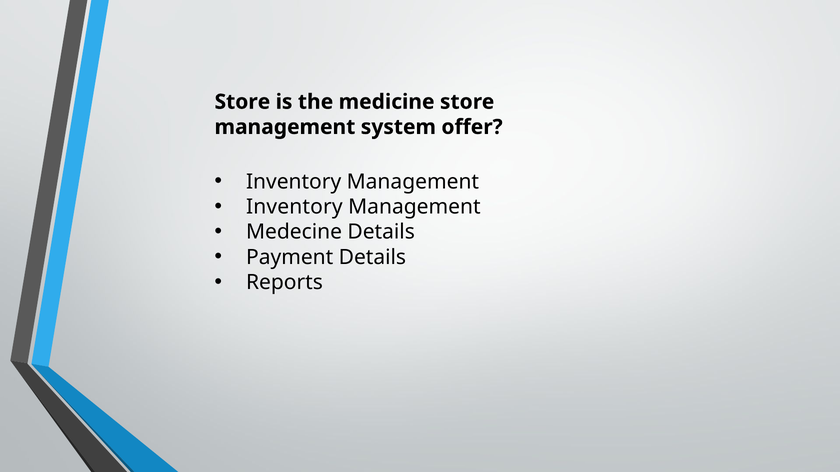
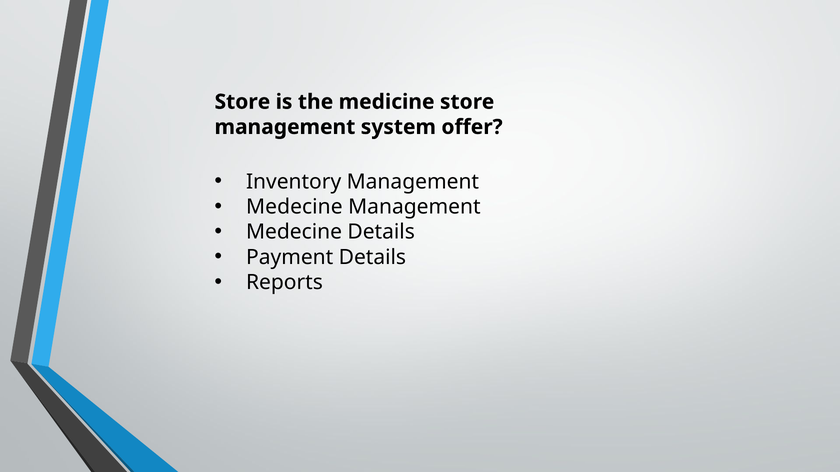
Inventory at (294, 207): Inventory -> Medecine
